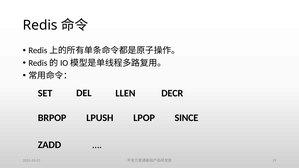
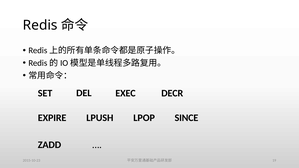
LLEN: LLEN -> EXEC
BRPOP: BRPOP -> EXPIRE
